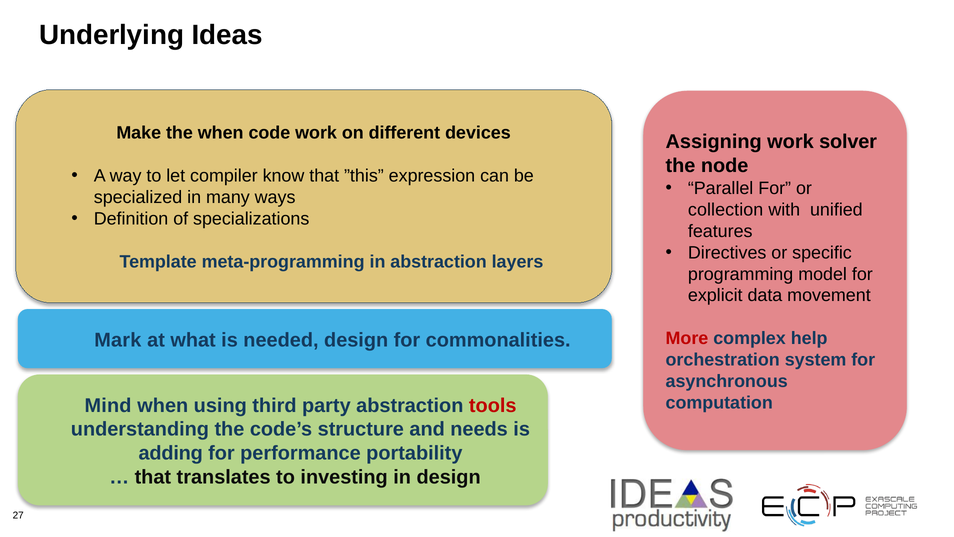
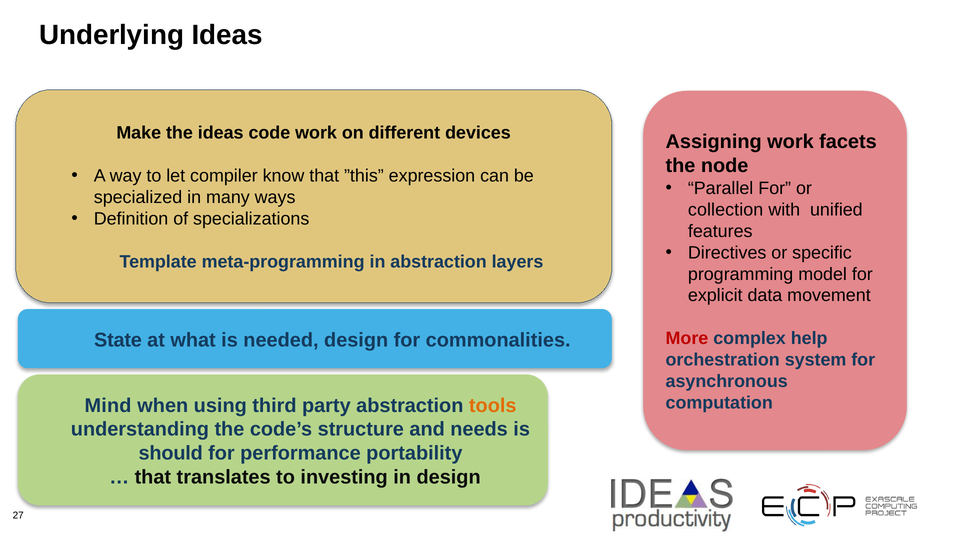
the when: when -> ideas
solver: solver -> facets
Mark: Mark -> State
tools colour: red -> orange
adding: adding -> should
